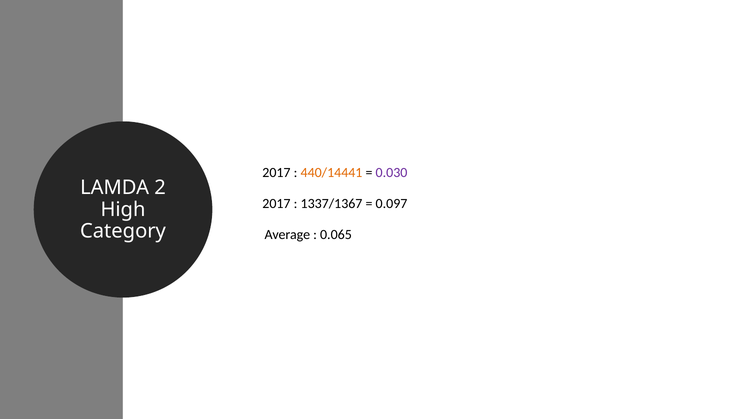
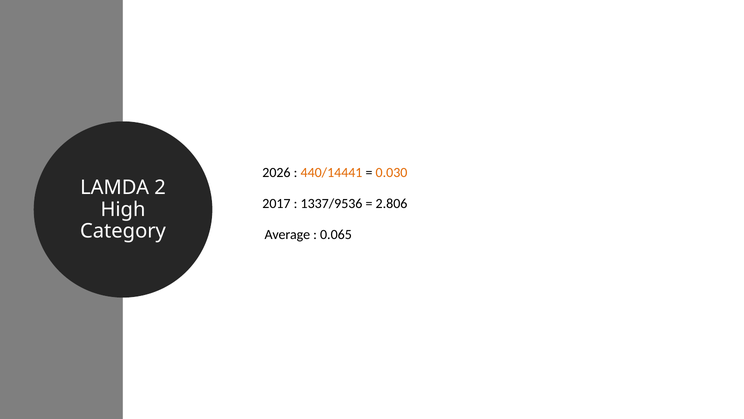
2017 at (276, 172): 2017 -> 2026
0.030 colour: purple -> orange
1337/1367: 1337/1367 -> 1337/9536
0.097: 0.097 -> 2.806
